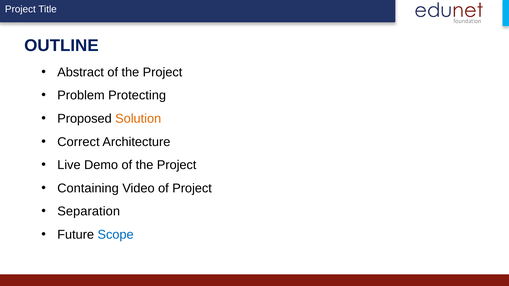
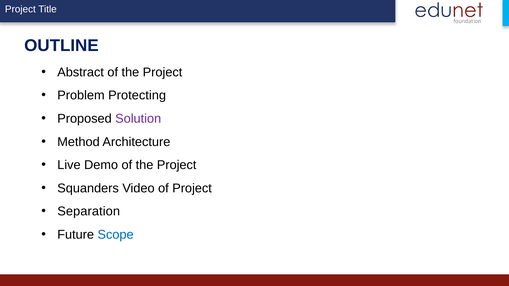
Solution colour: orange -> purple
Correct: Correct -> Method
Containing: Containing -> Squanders
